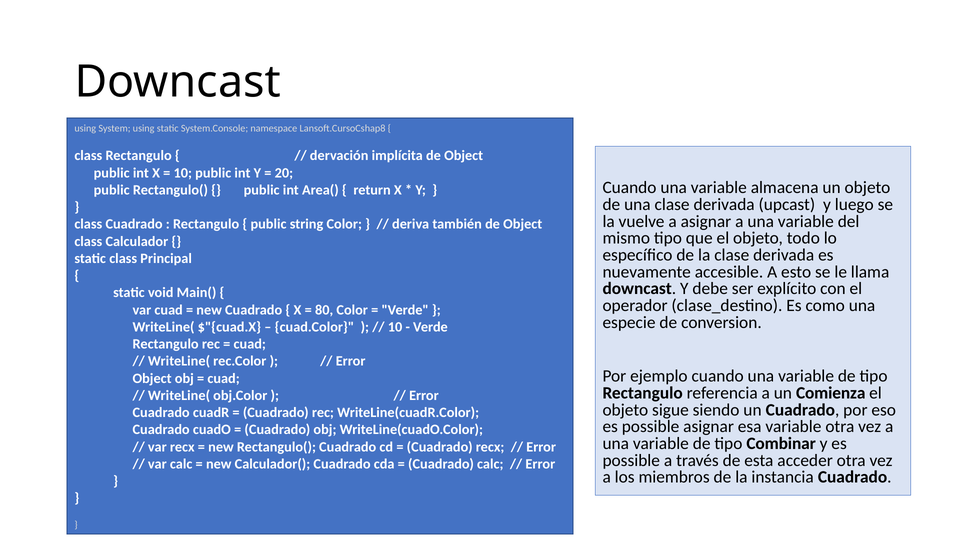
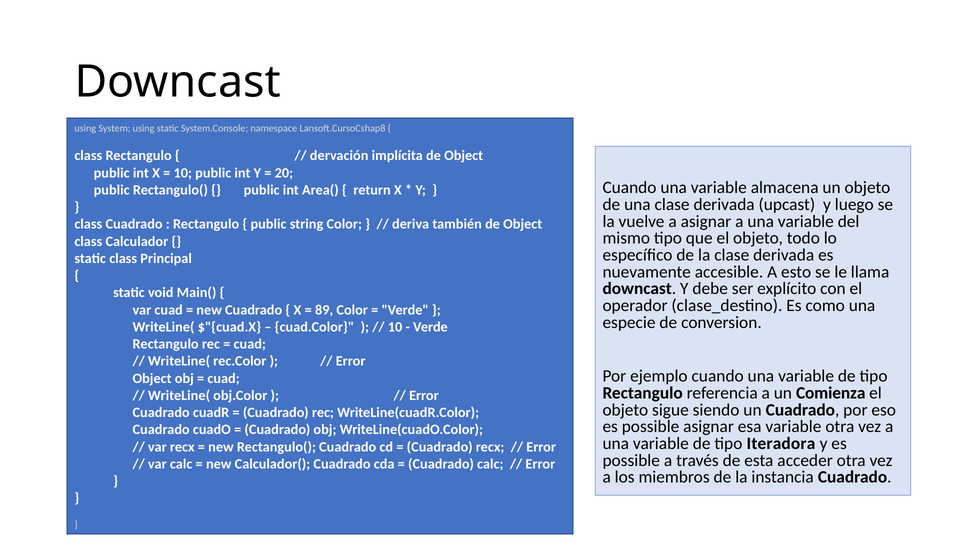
80: 80 -> 89
Combinar: Combinar -> Iteradora
